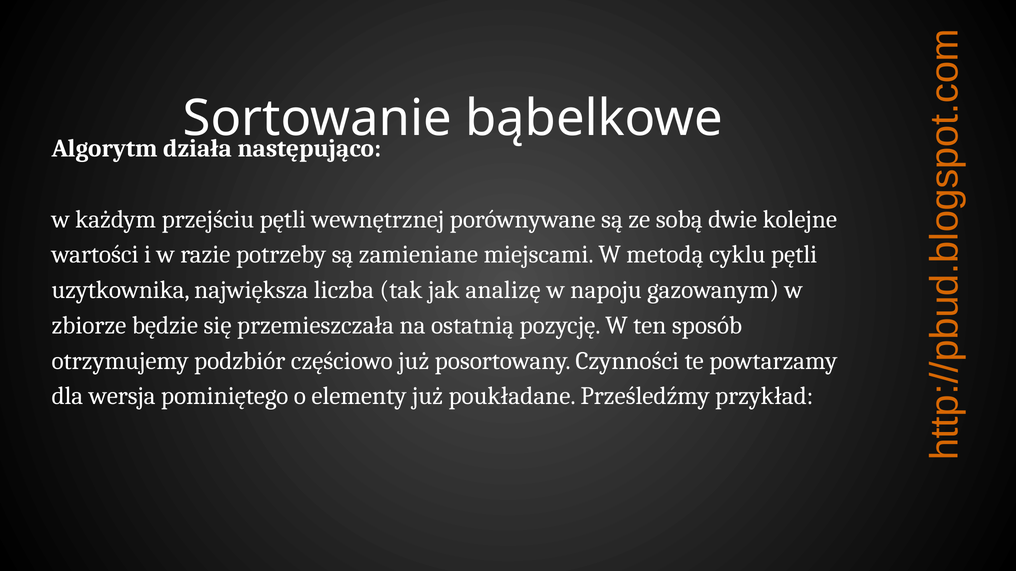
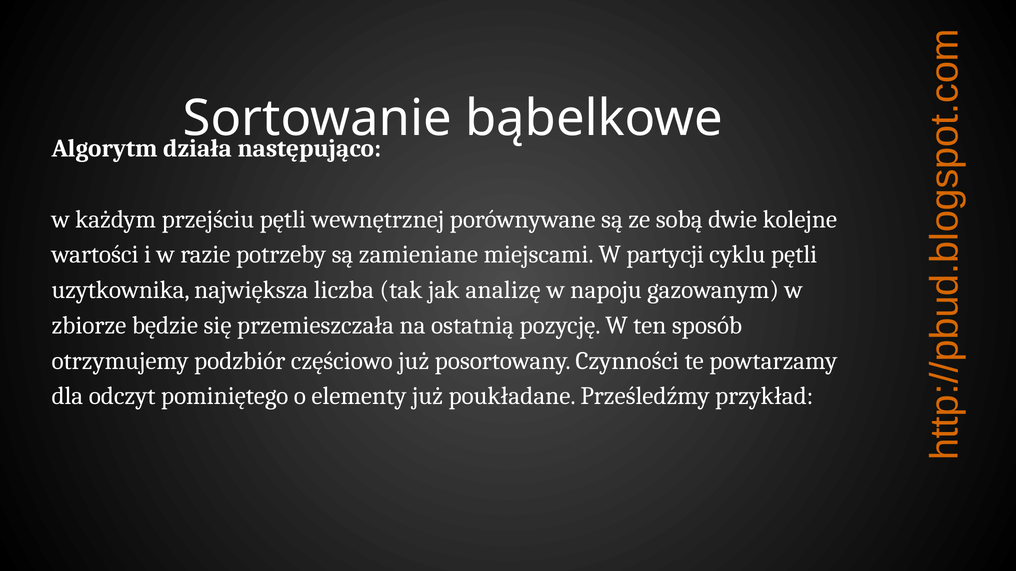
metodą: metodą -> partycji
wersja: wersja -> odczyt
